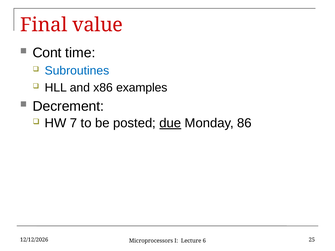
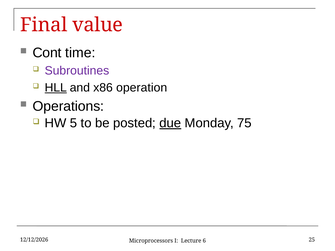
Subroutines colour: blue -> purple
HLL underline: none -> present
examples: examples -> operation
Decrement: Decrement -> Operations
7: 7 -> 5
86: 86 -> 75
